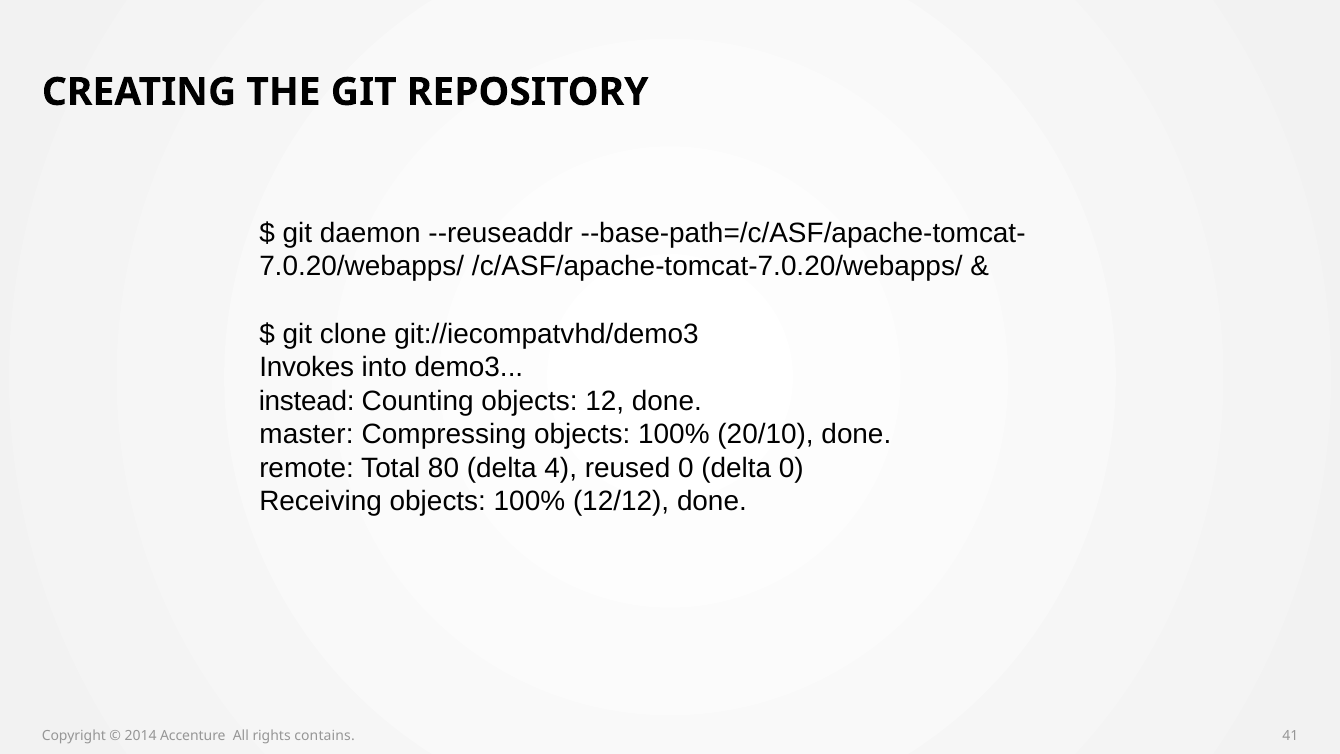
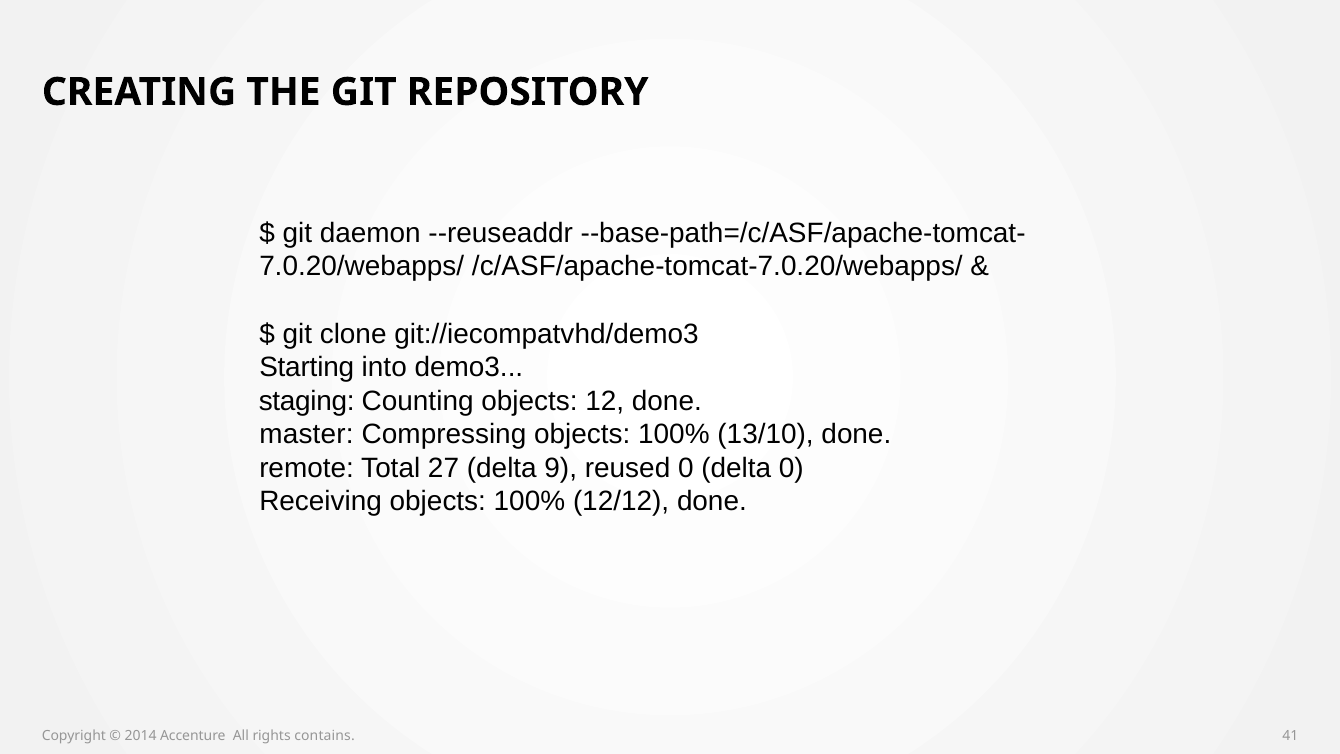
Invokes: Invokes -> Starting
instead: instead -> staging
20/10: 20/10 -> 13/10
80: 80 -> 27
4: 4 -> 9
